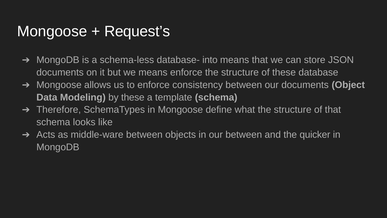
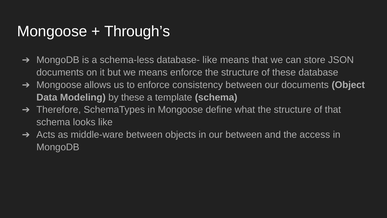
Request’s: Request’s -> Through’s
database- into: into -> like
quicker: quicker -> access
